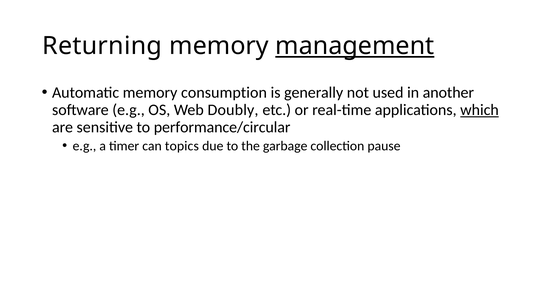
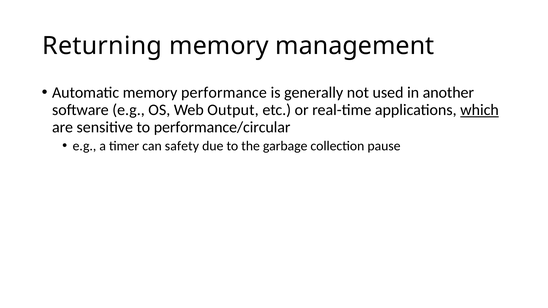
management underline: present -> none
consumption: consumption -> performance
Doubly: Doubly -> Output
topics: topics -> safety
